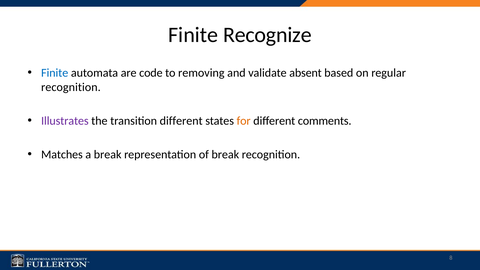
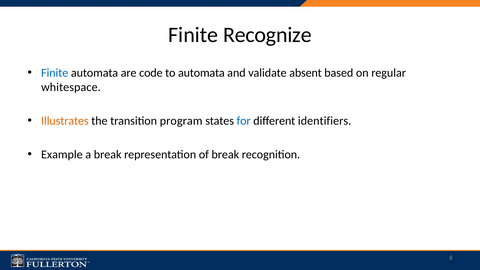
to removing: removing -> automata
recognition at (71, 87): recognition -> whitespace
Illustrates colour: purple -> orange
transition different: different -> program
for colour: orange -> blue
comments: comments -> identifiers
Matches: Matches -> Example
